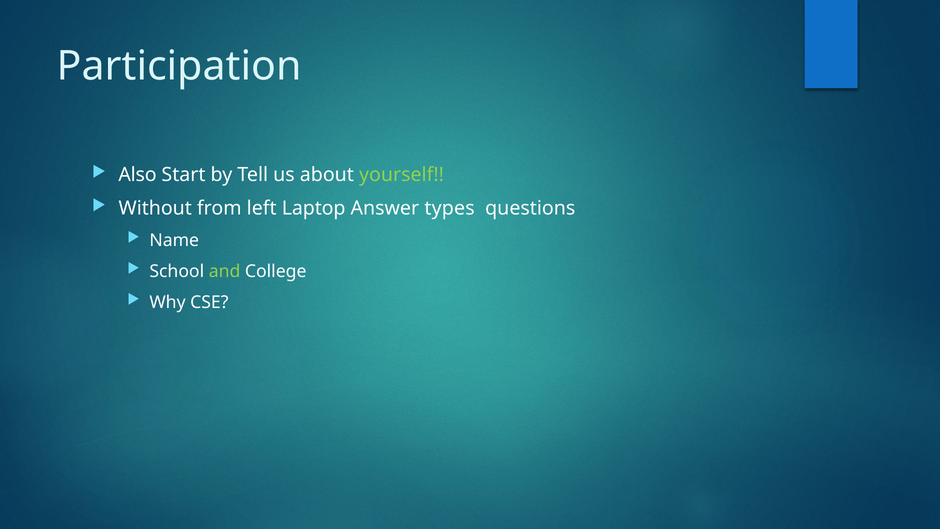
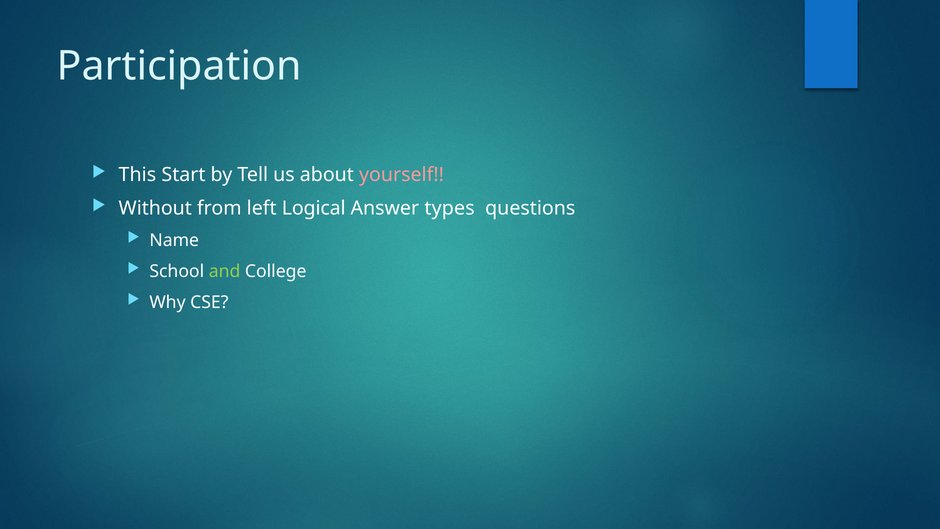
Also: Also -> This
yourself colour: light green -> pink
Laptop: Laptop -> Logical
